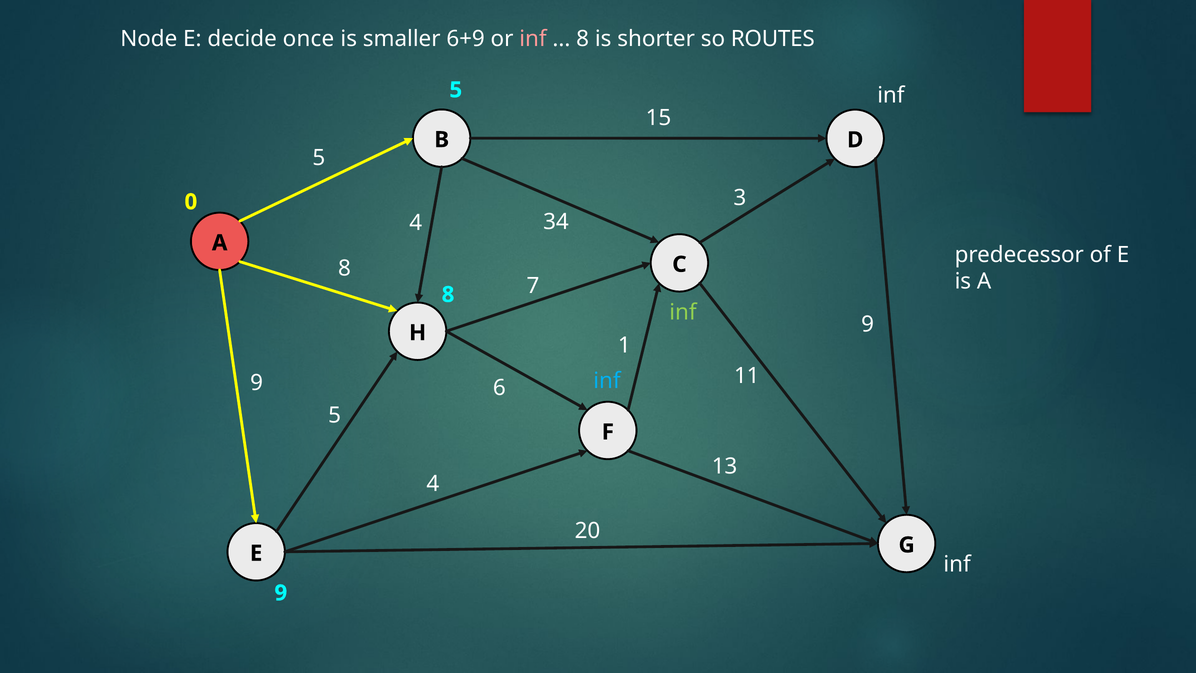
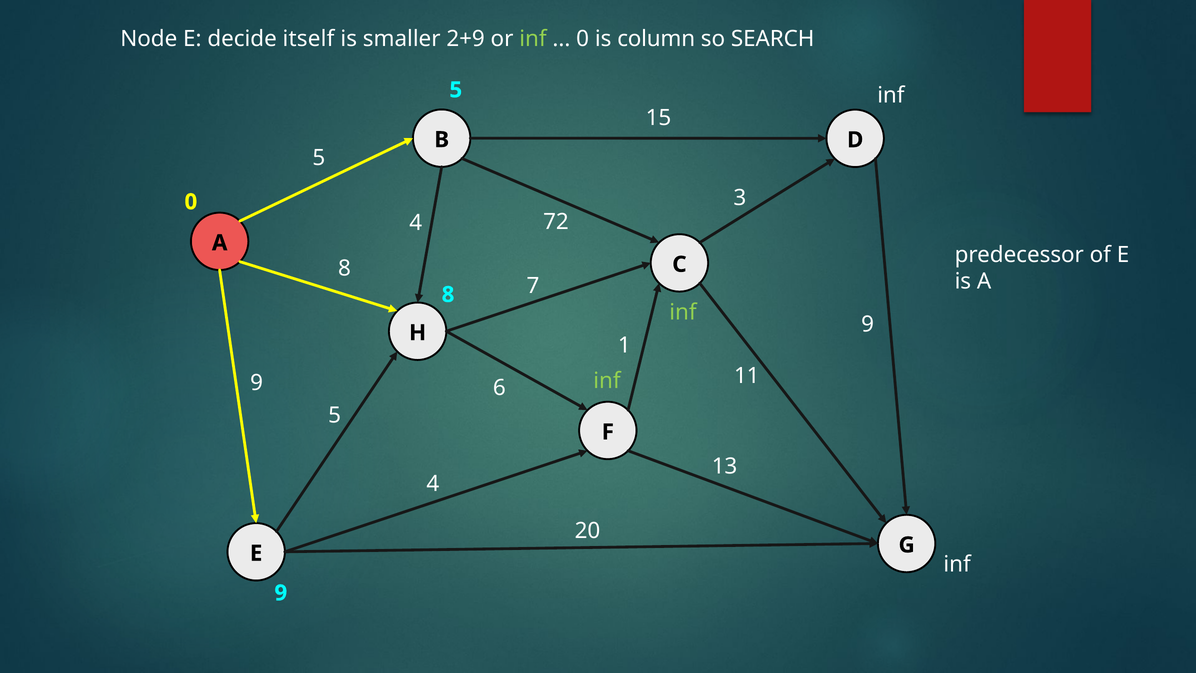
once: once -> itself
6+9: 6+9 -> 2+9
inf at (533, 39) colour: pink -> light green
8 at (583, 39): 8 -> 0
shorter: shorter -> column
ROUTES: ROUTES -> SEARCH
34: 34 -> 72
inf at (607, 381) colour: light blue -> light green
